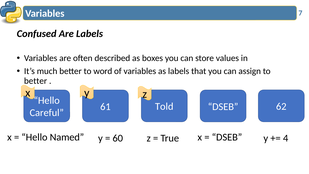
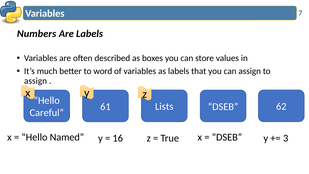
Confused: Confused -> Numbers
better at (36, 81): better -> assign
Told: Told -> Lists
60: 60 -> 16
4: 4 -> 3
